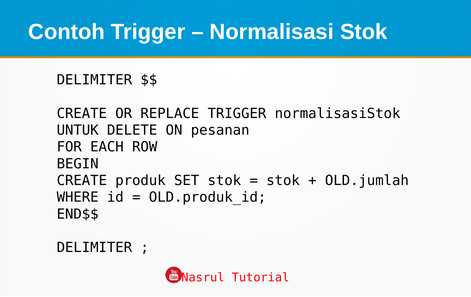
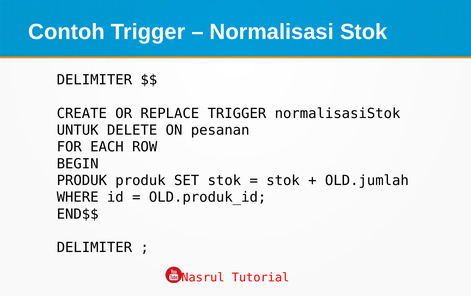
CREATE at (82, 180): CREATE -> PRODUK
